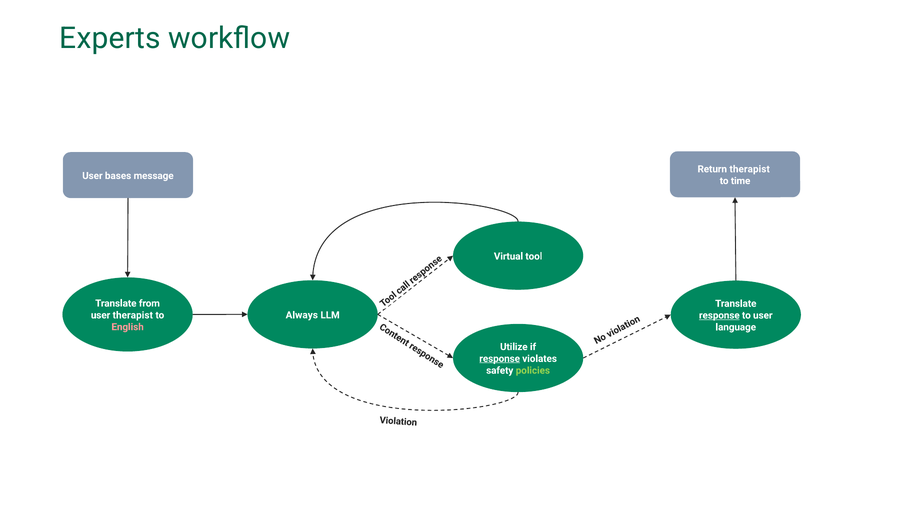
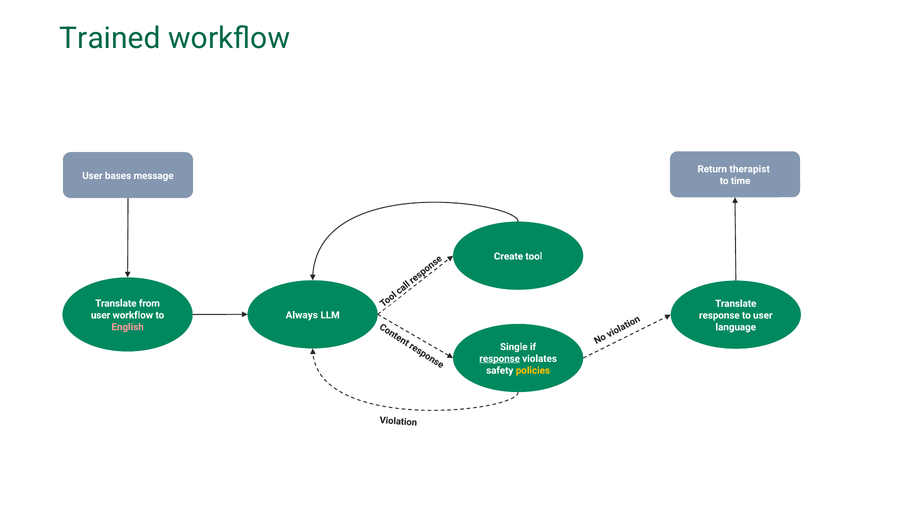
Experts: Experts -> Trained
Virtual: Virtual -> Create
user therapist: therapist -> workflow
response at (719, 315) underline: present -> none
Utilize: Utilize -> Single
policies colour: light green -> yellow
